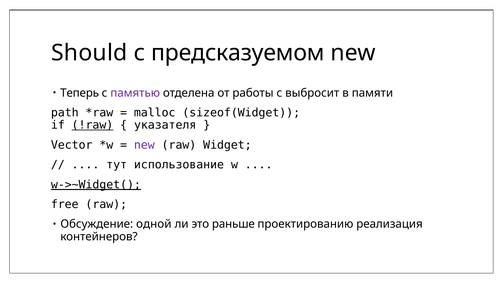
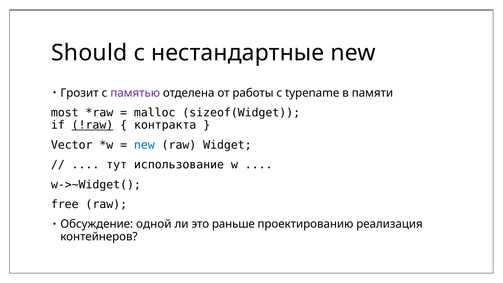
предсказуемом: предсказуемом -> нестандартные
Теперь: Теперь -> Грозит
выбросит: выбросит -> typename
path: path -> most
указателя: указателя -> контракта
new at (144, 145) colour: purple -> blue
w->~Widget( underline: present -> none
